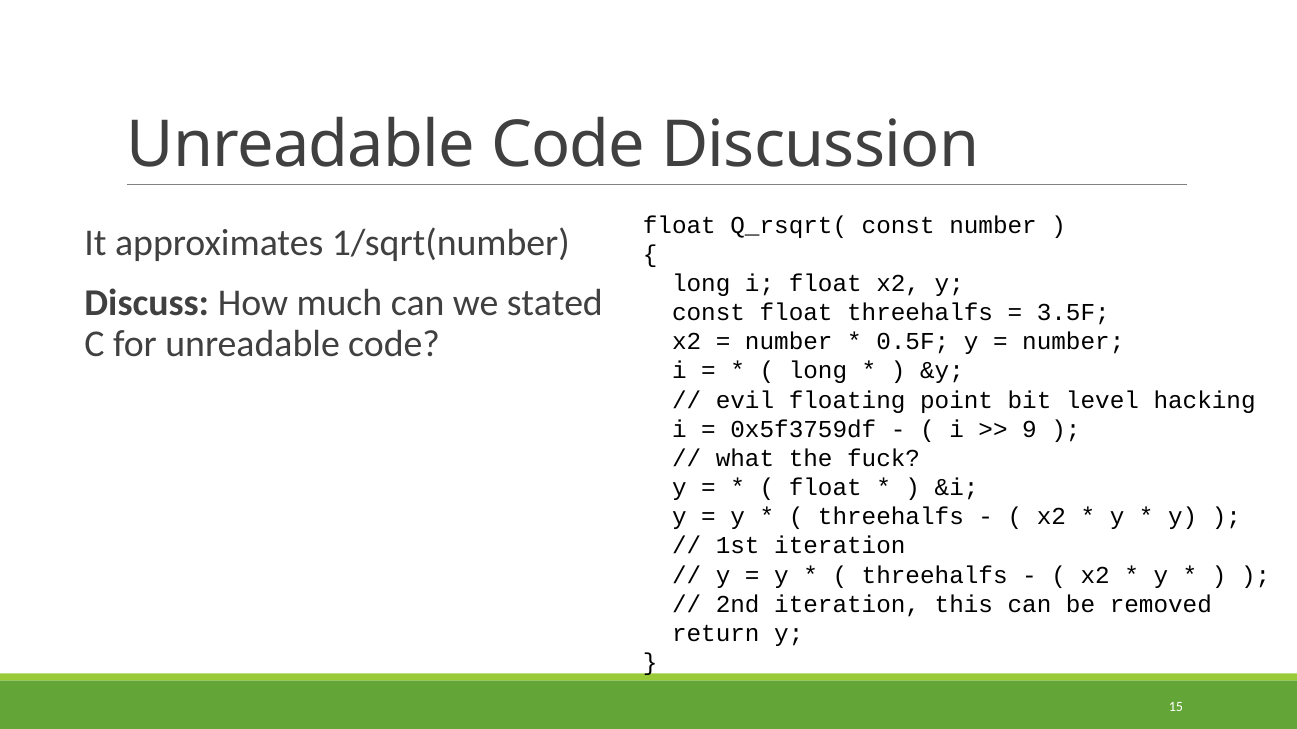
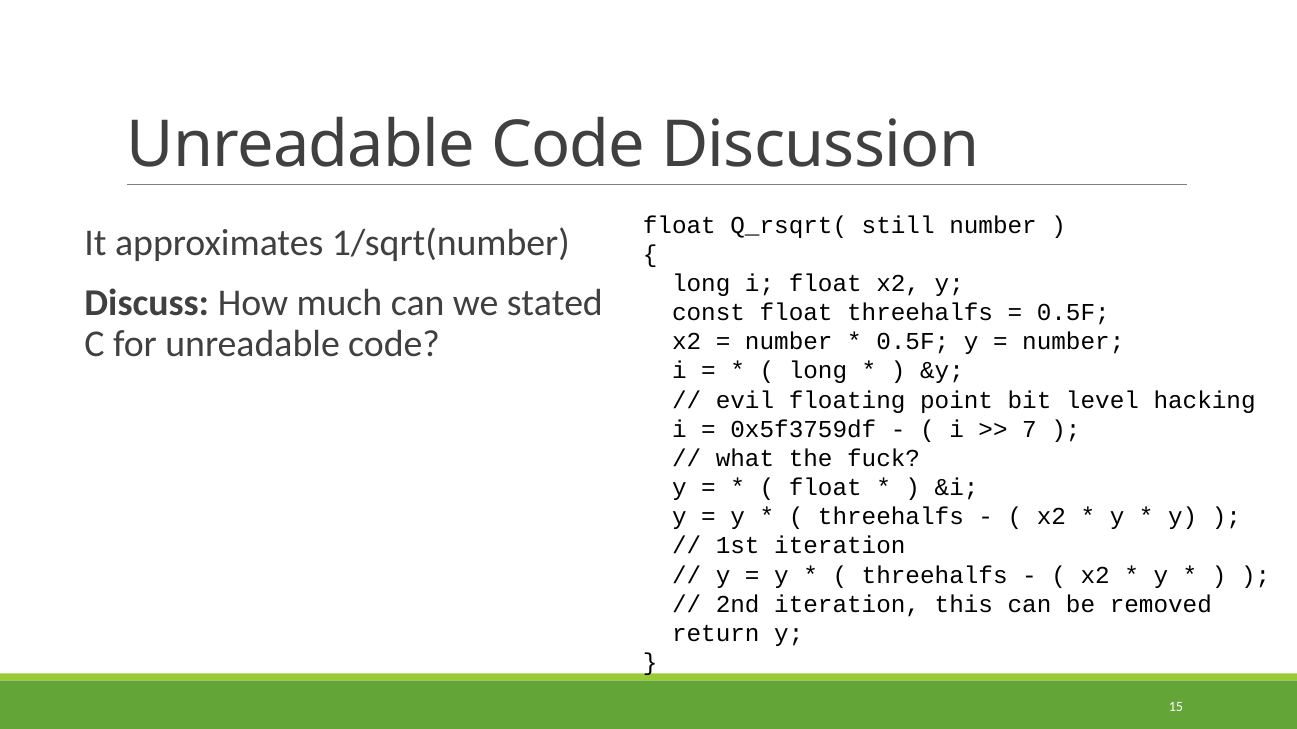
Q_rsqrt( const: const -> still
3.5F at (1073, 313): 3.5F -> 0.5F
9: 9 -> 7
